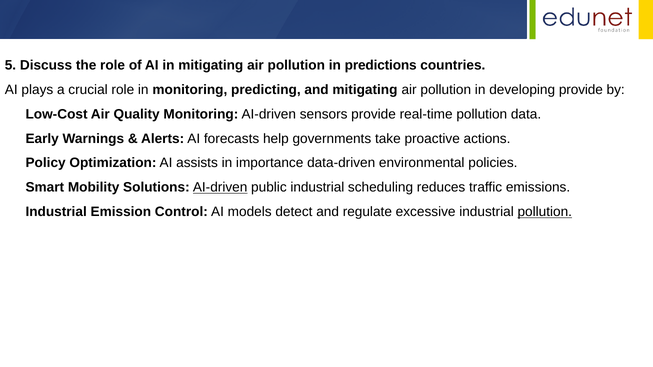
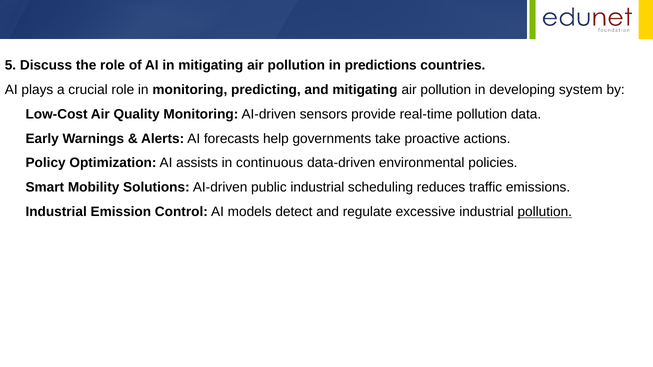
developing provide: provide -> system
importance: importance -> continuous
AI-driven at (220, 188) underline: present -> none
